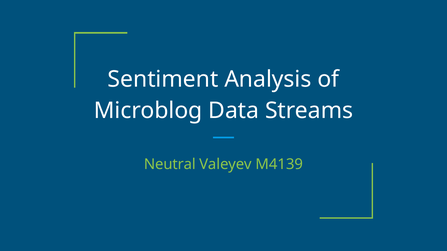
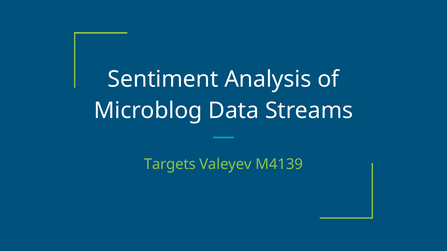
Neutral: Neutral -> Targets
